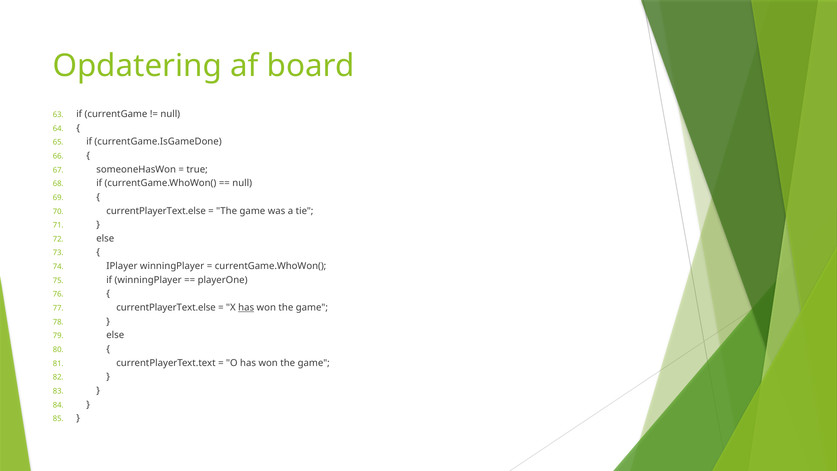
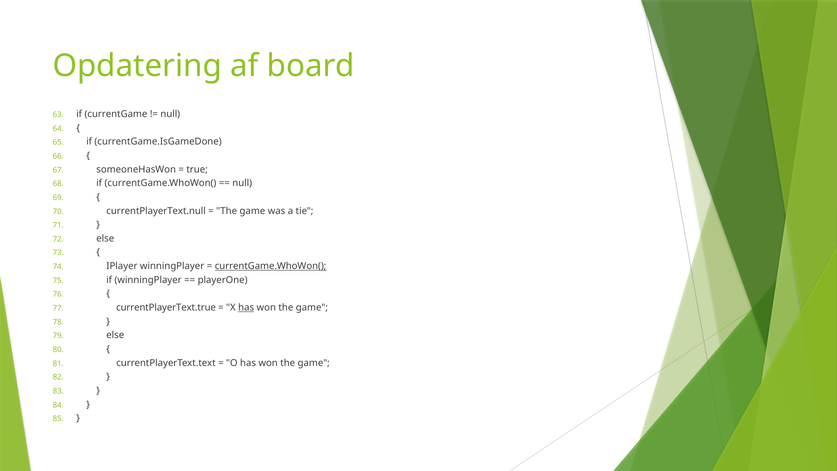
currentPlayerText.else at (156, 211): currentPlayerText.else -> currentPlayerText.null
currentGame.WhoWon( at (271, 266) underline: none -> present
currentPlayerText.else at (166, 307): currentPlayerText.else -> currentPlayerText.true
